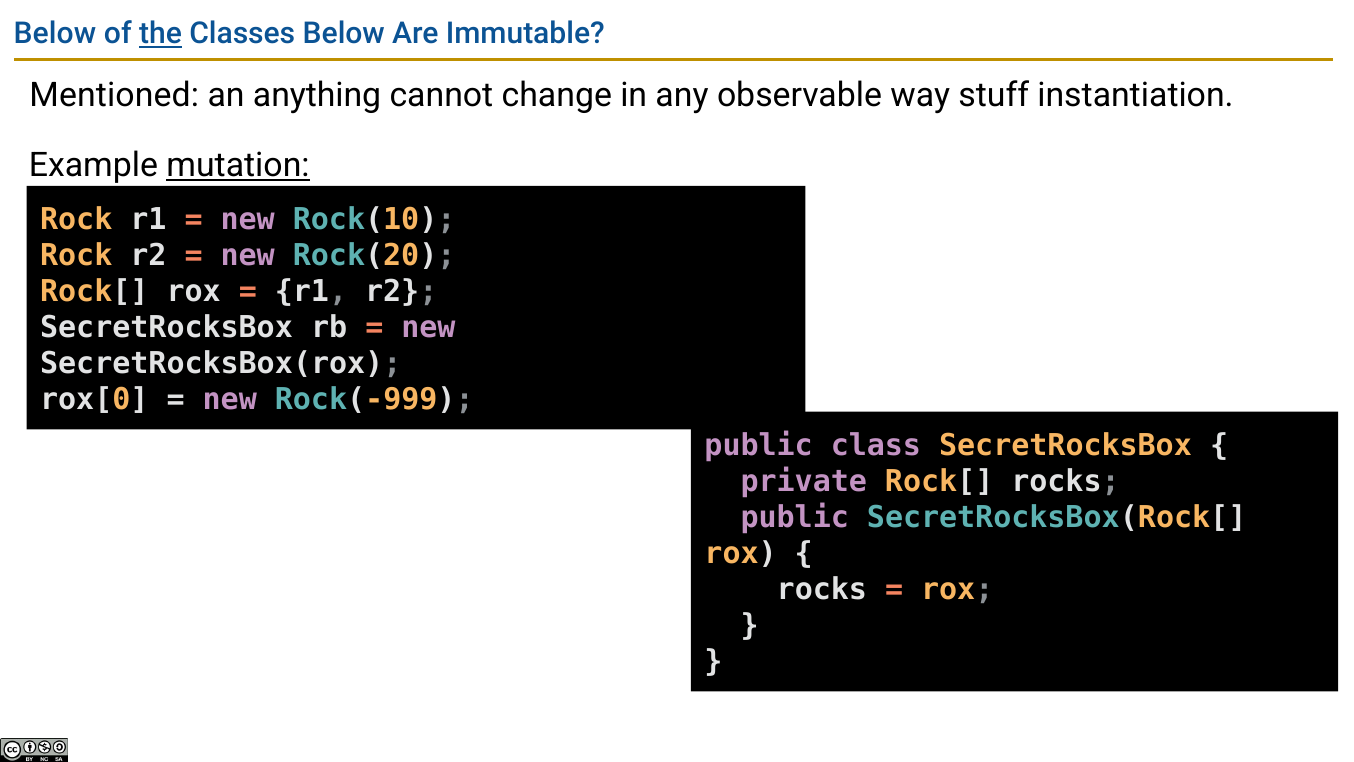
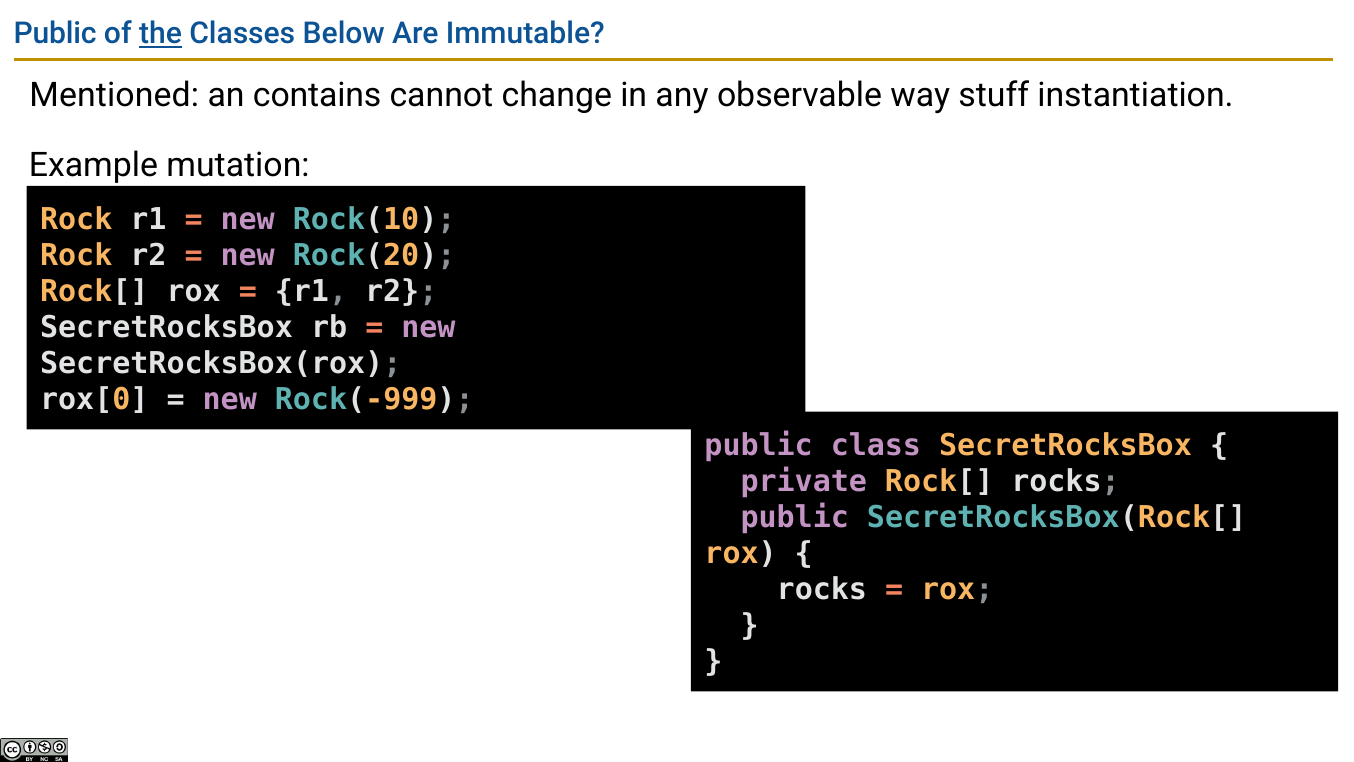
Below at (55, 34): Below -> Public
anything: anything -> contains
mutation underline: present -> none
